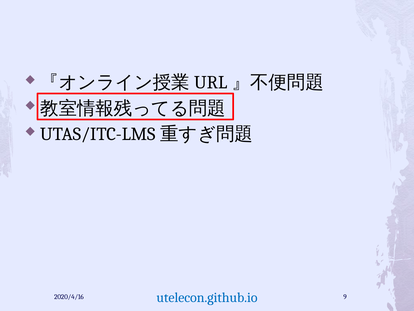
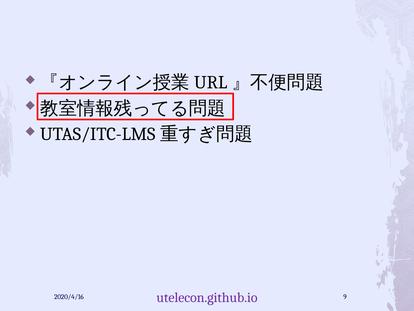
utelecon.github.io colour: blue -> purple
